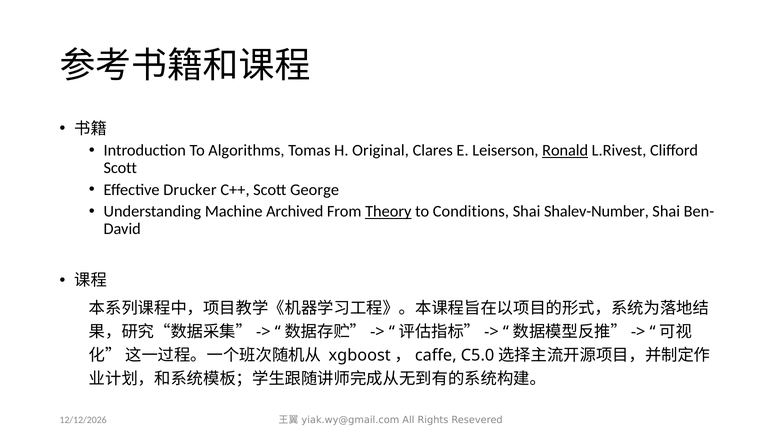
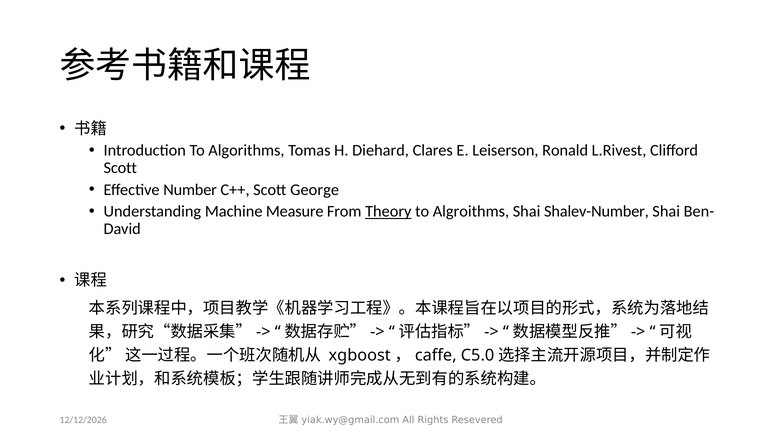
Original: Original -> Diehard
Ronald underline: present -> none
Drucker: Drucker -> Number
Archived: Archived -> Measure
Conditions: Conditions -> Algroithms
